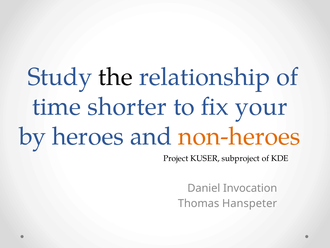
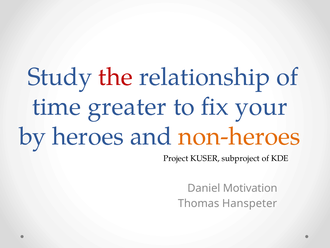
the colour: black -> red
shorter: shorter -> greater
Invocation: Invocation -> Motivation
